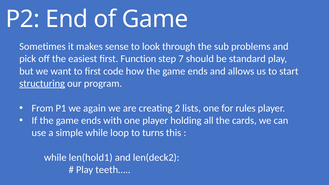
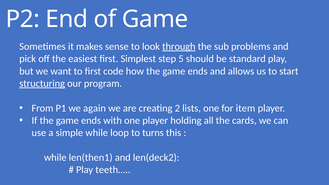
through underline: none -> present
Function: Function -> Simplest
7: 7 -> 5
rules: rules -> item
len(hold1: len(hold1 -> len(then1
